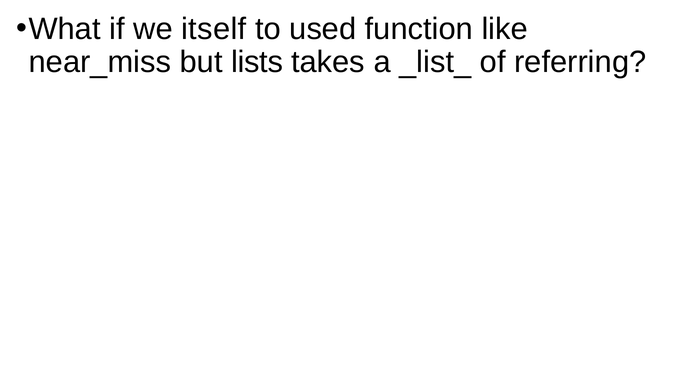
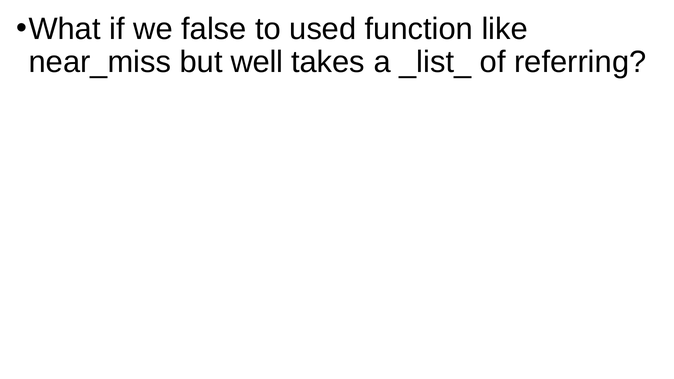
itself: itself -> false
lists: lists -> well
